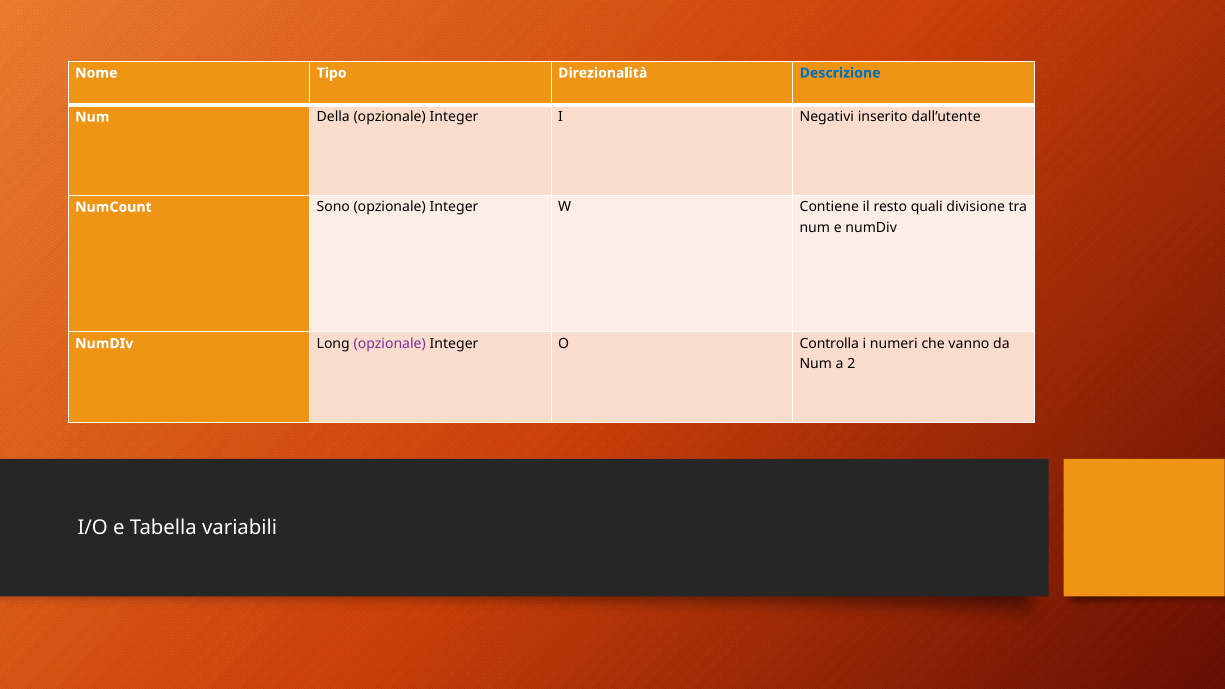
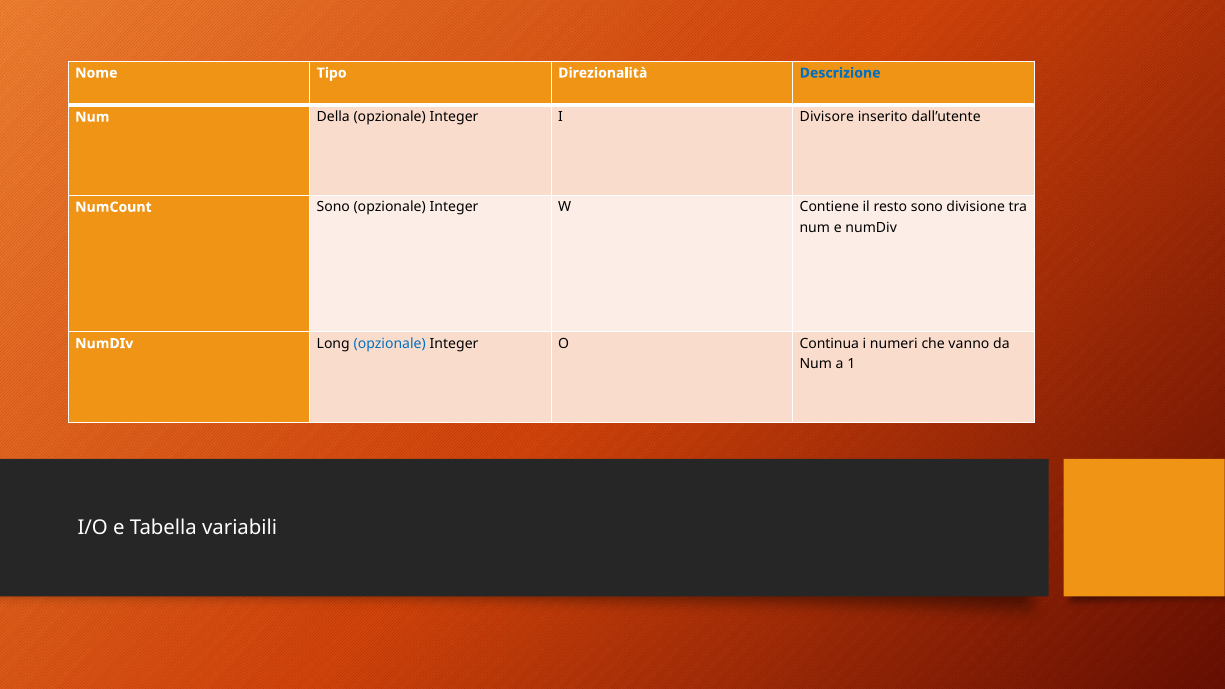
Negativi: Negativi -> Divisore
resto quali: quali -> sono
opzionale at (390, 344) colour: purple -> blue
Controlla: Controlla -> Continua
2: 2 -> 1
